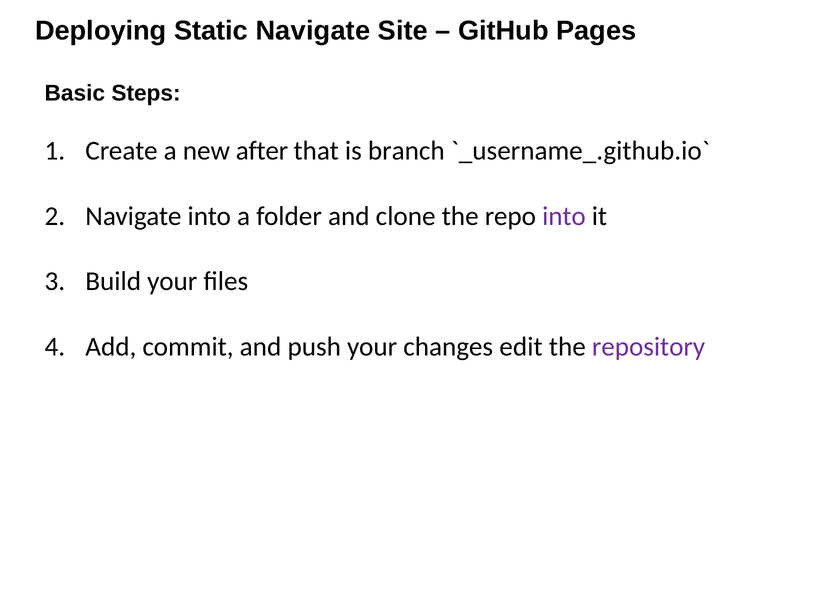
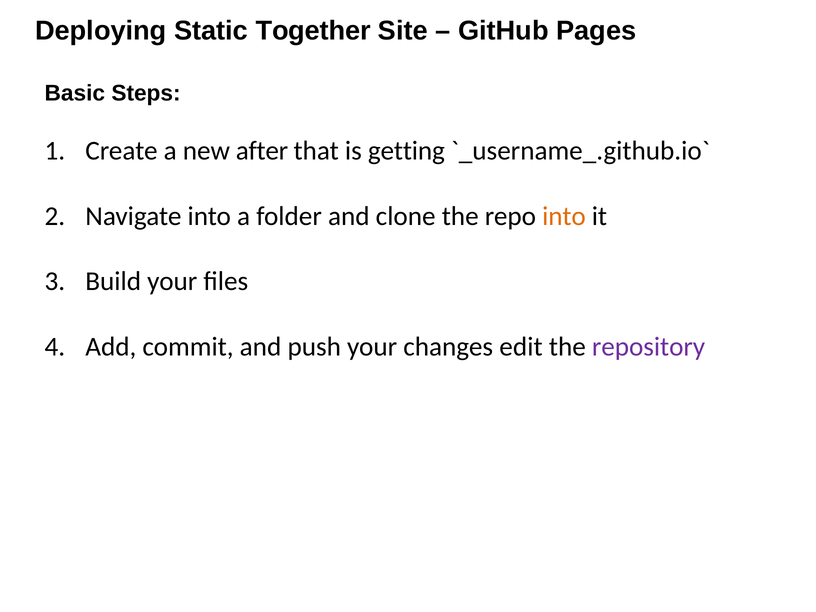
Static Navigate: Navigate -> Together
branch: branch -> getting
into at (564, 216) colour: purple -> orange
